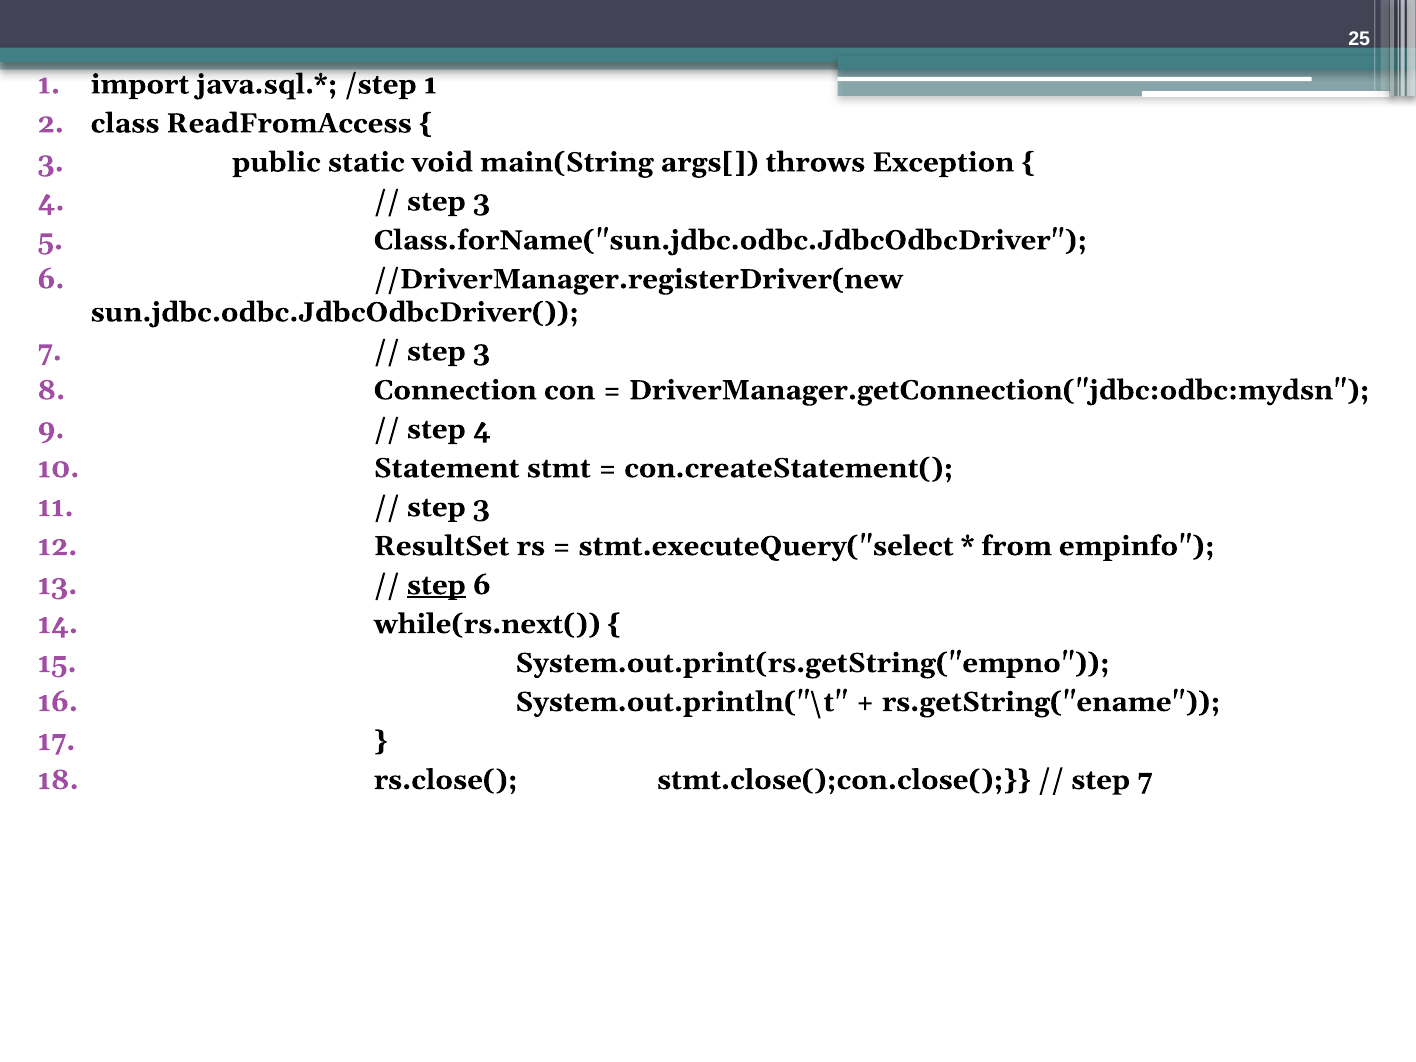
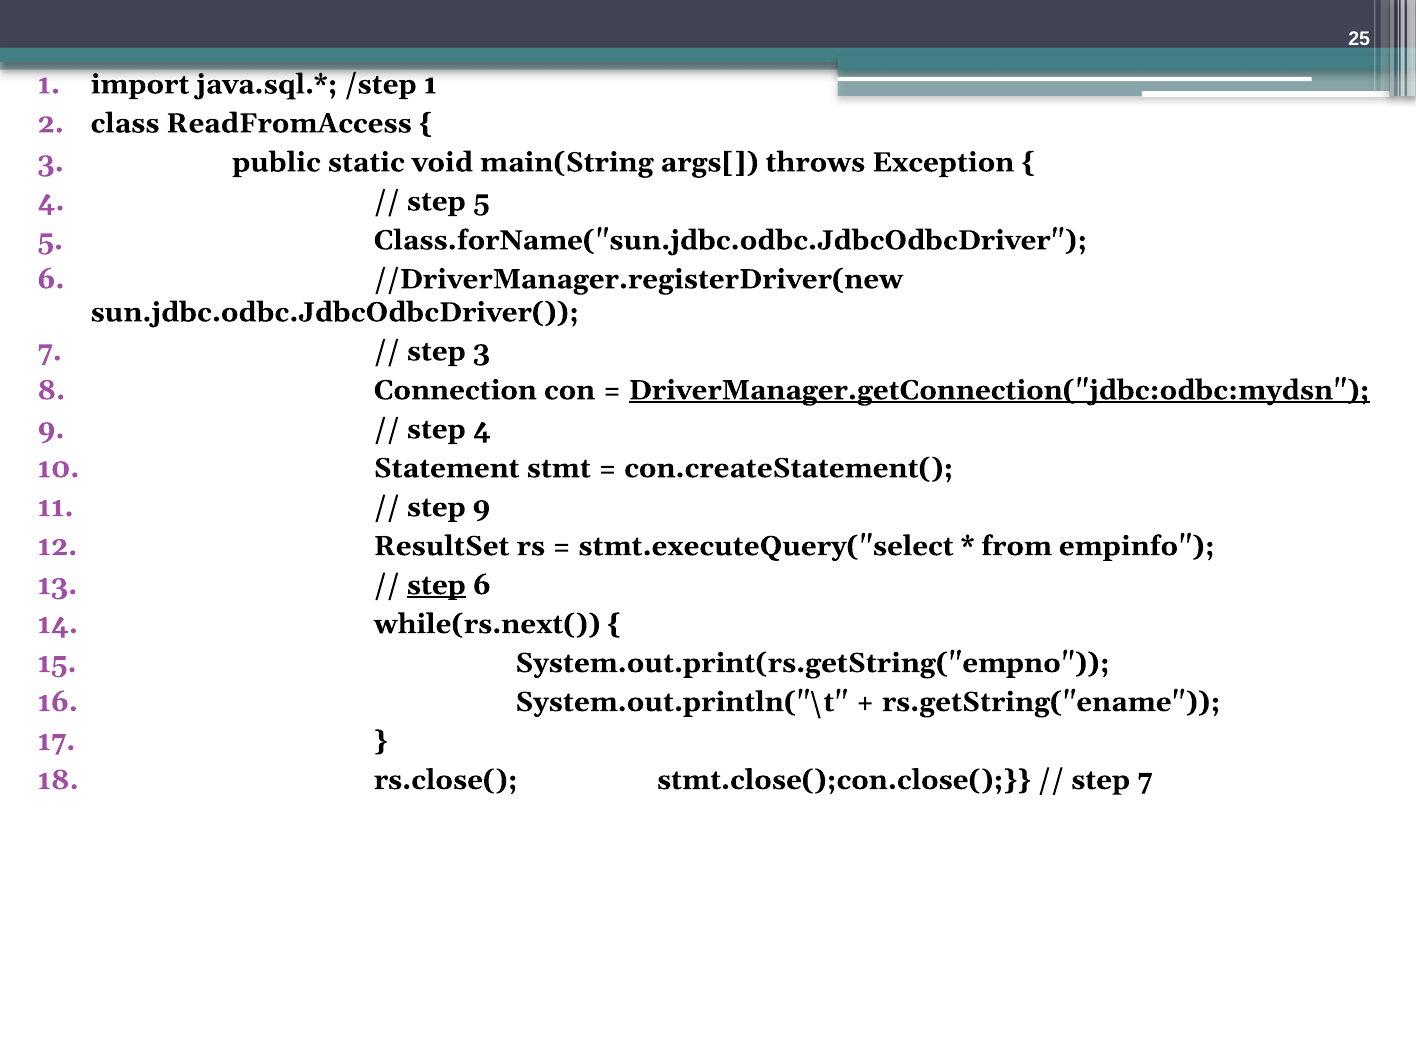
3 at (482, 201): 3 -> 5
DriverManager.getConnection("jdbc:odbc:mydsn underline: none -> present
3 at (481, 507): 3 -> 9
